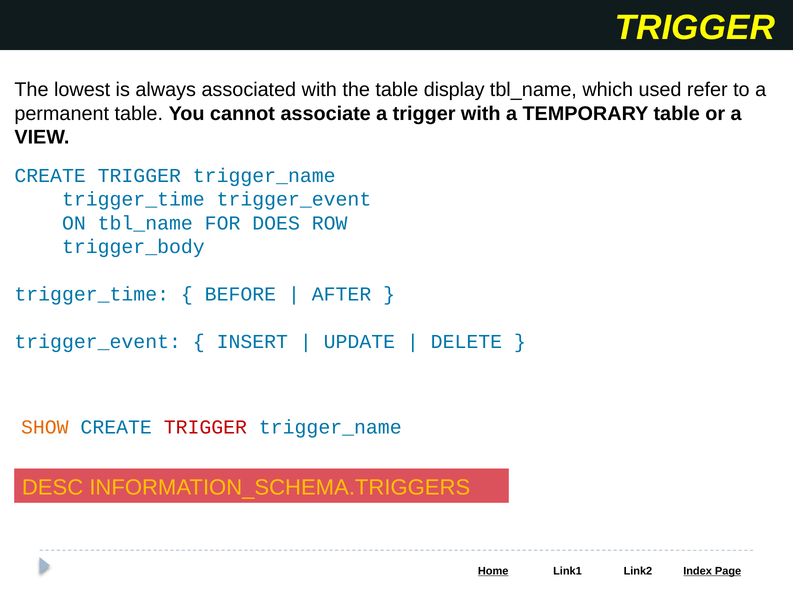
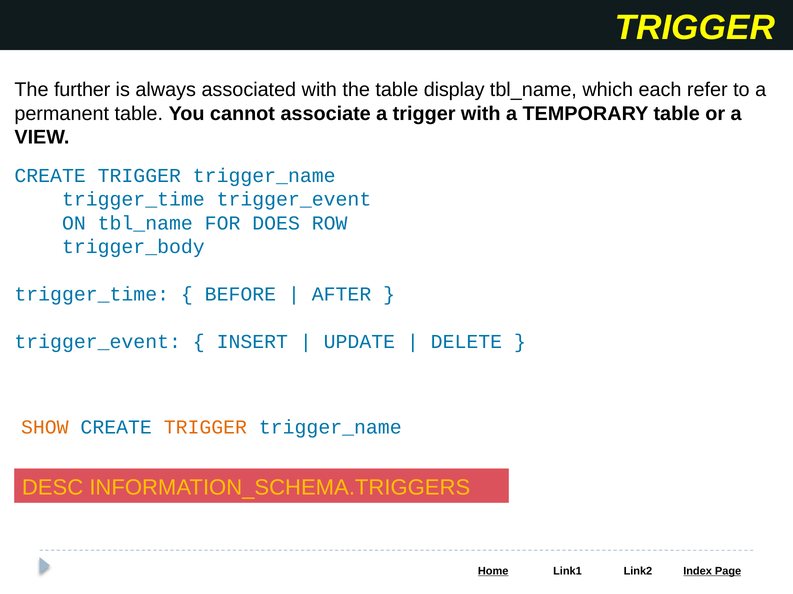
lowest: lowest -> further
used: used -> each
TRIGGER at (205, 428) colour: red -> orange
